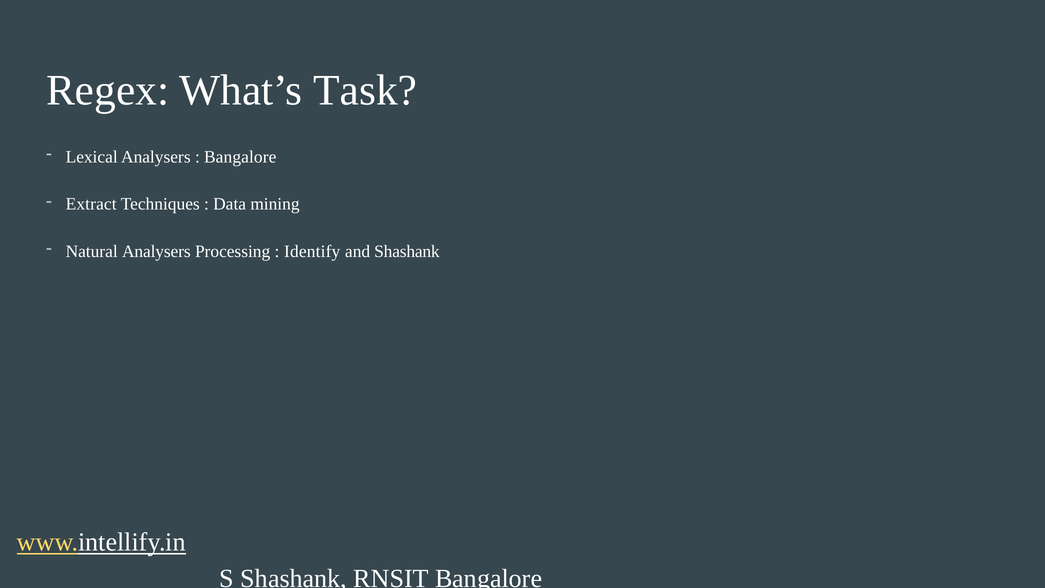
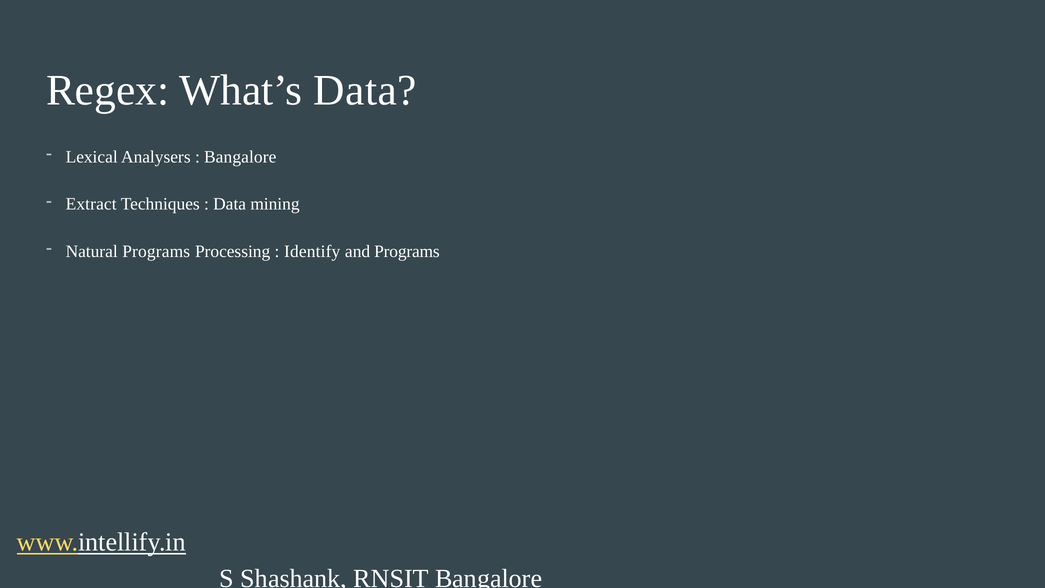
What’s Task: Task -> Data
Natural Analysers: Analysers -> Programs
and Shashank: Shashank -> Programs
